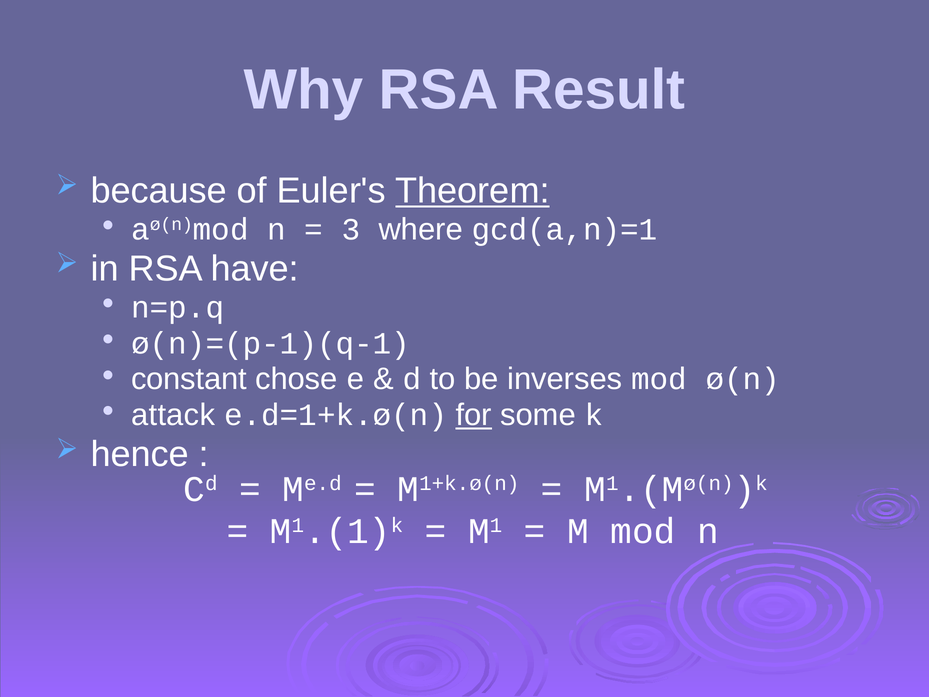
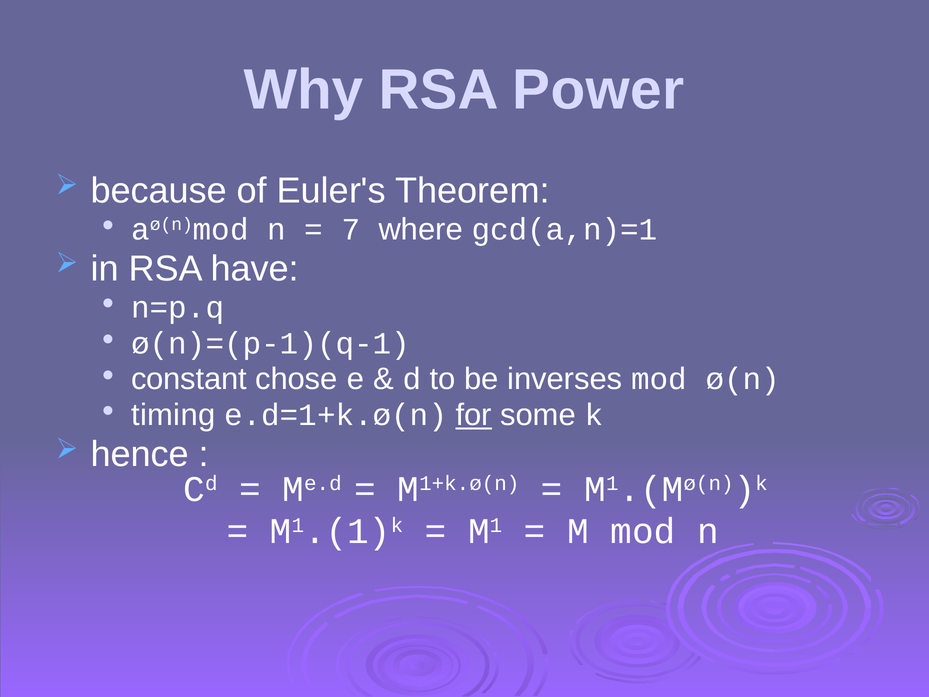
Result: Result -> Power
Theorem underline: present -> none
3: 3 -> 7
attack: attack -> timing
